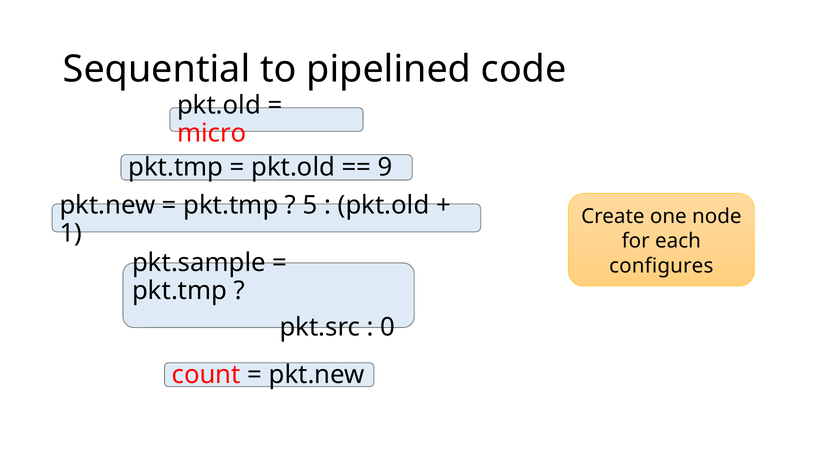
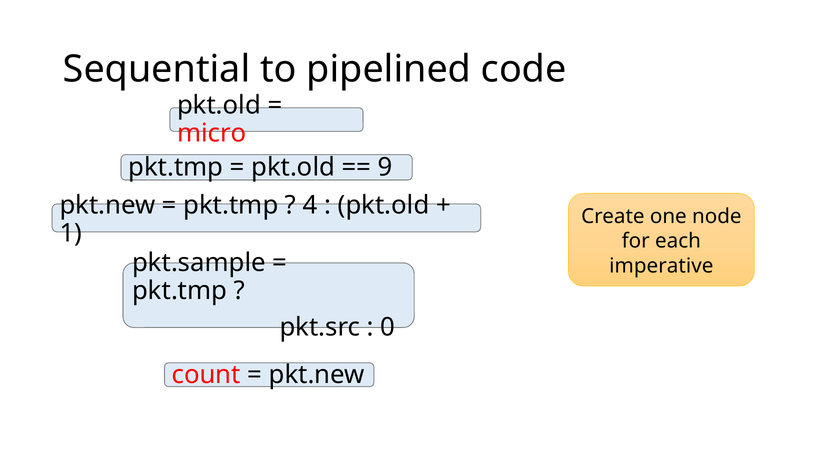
5: 5 -> 4
configures: configures -> imperative
